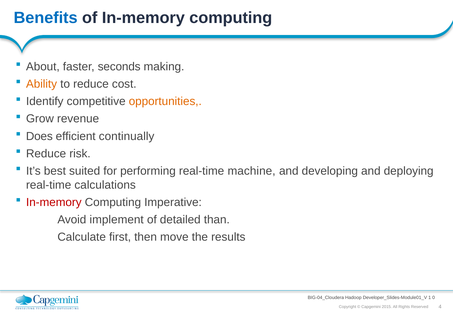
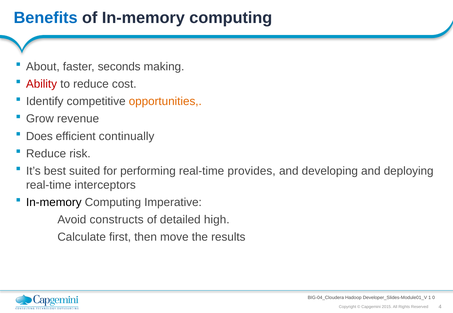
Ability colour: orange -> red
machine: machine -> provides
calculations: calculations -> interceptors
In-memory at (54, 203) colour: red -> black
implement: implement -> constructs
than: than -> high
